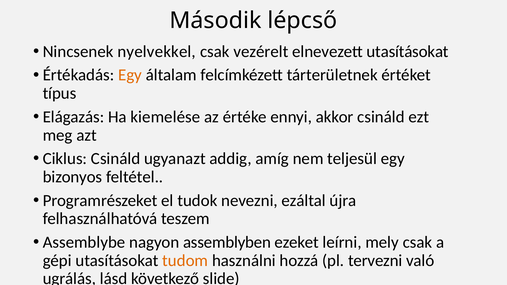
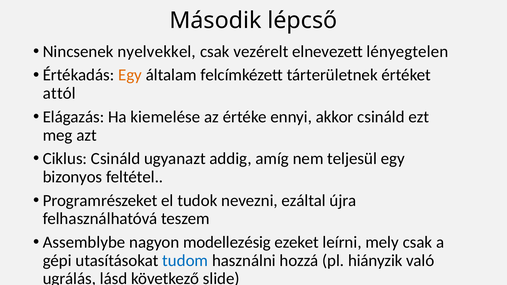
elnevezett utasításokat: utasításokat -> lényegtelen
típus: típus -> attól
assemblyben: assemblyben -> modellezésig
tudom colour: orange -> blue
tervezni: tervezni -> hiányzik
